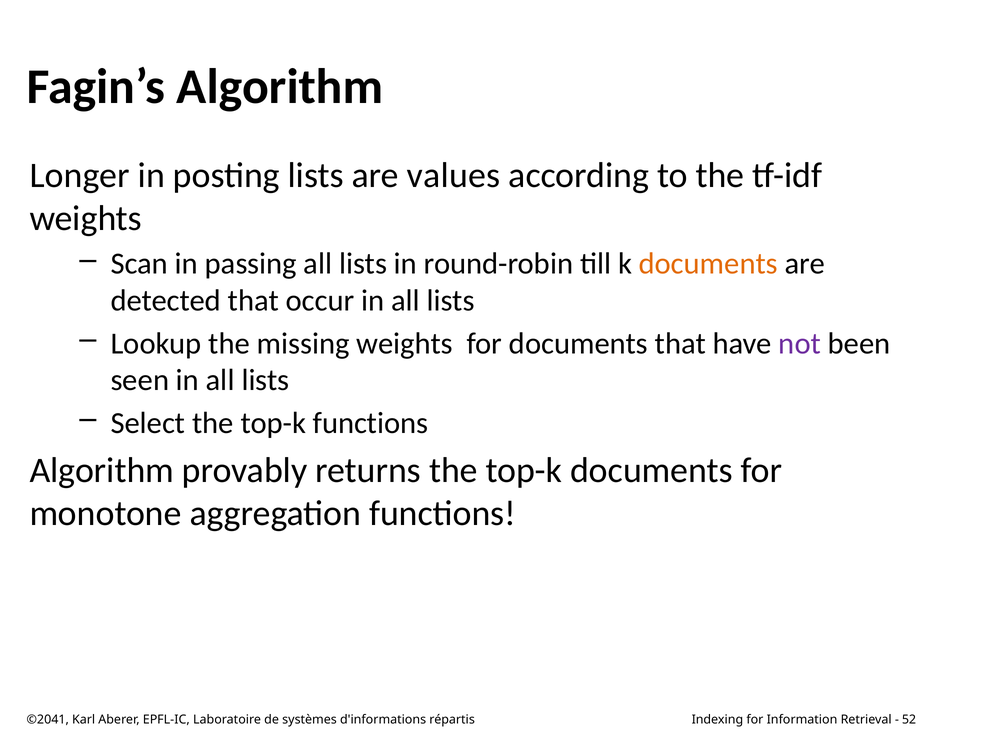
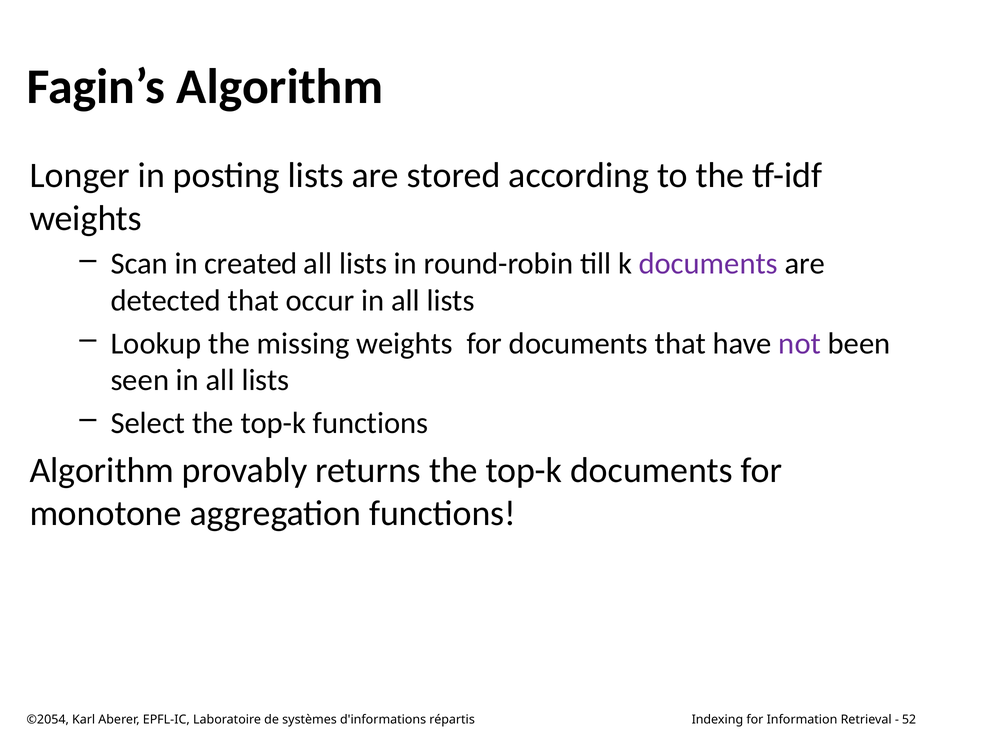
values: values -> stored
passing: passing -> created
documents at (708, 264) colour: orange -> purple
©2041: ©2041 -> ©2054
